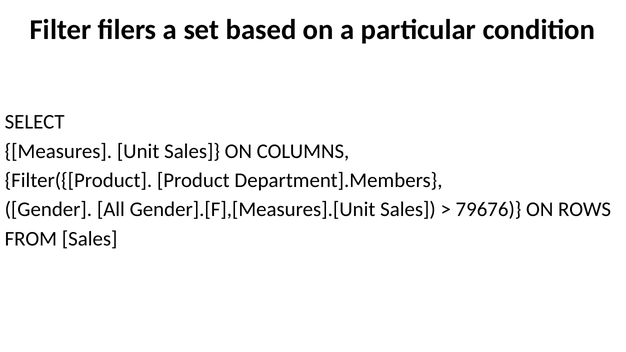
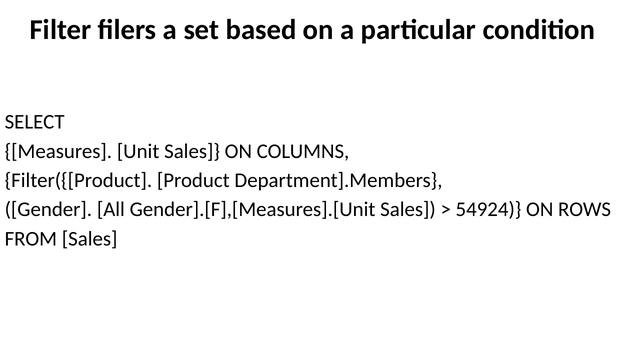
79676: 79676 -> 54924
